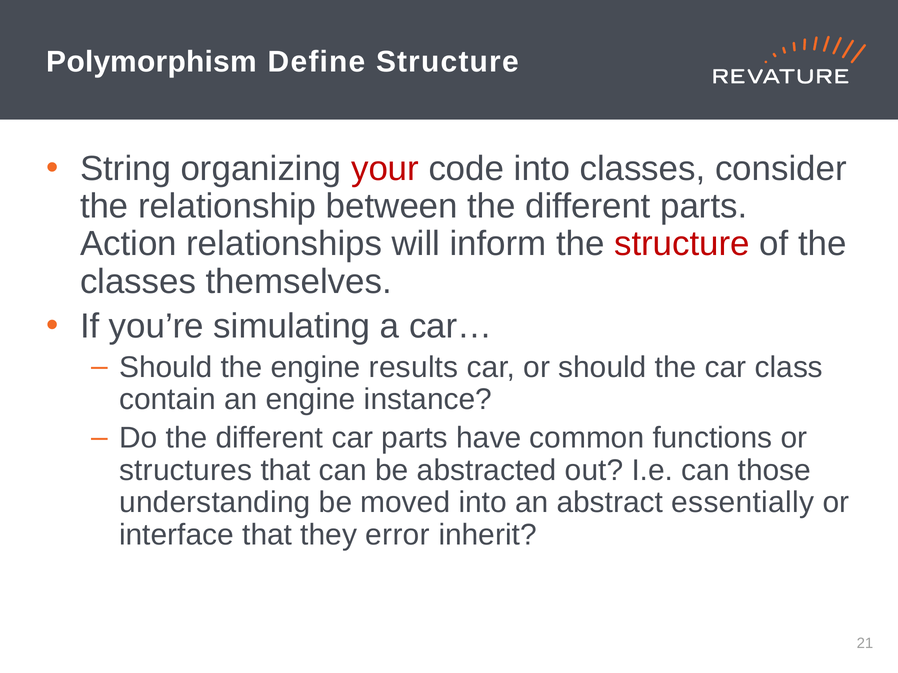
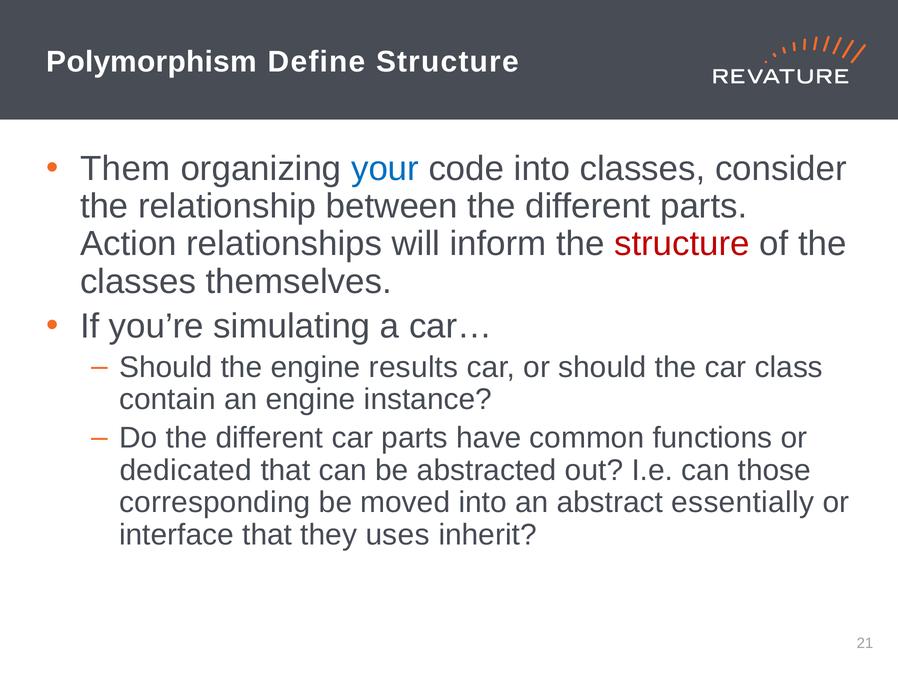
String: String -> Them
your colour: red -> blue
structures: structures -> dedicated
understanding: understanding -> corresponding
error: error -> uses
